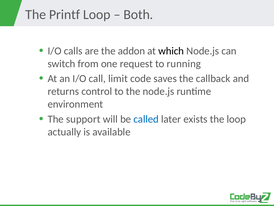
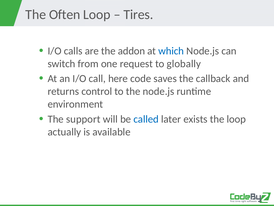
Printf: Printf -> Often
Both: Both -> Tires
which colour: black -> blue
running: running -> globally
limit: limit -> here
